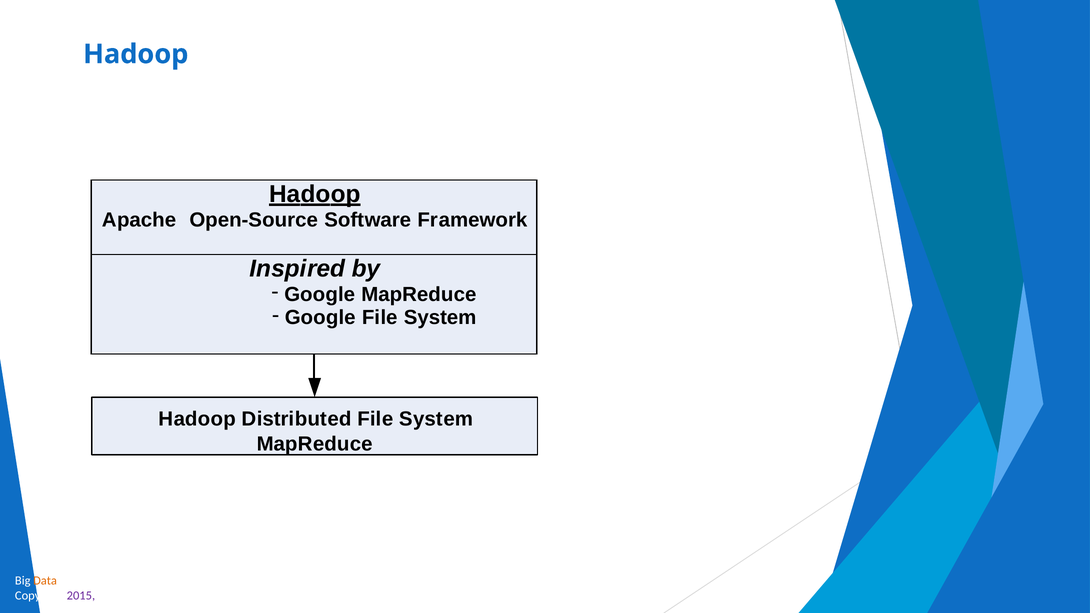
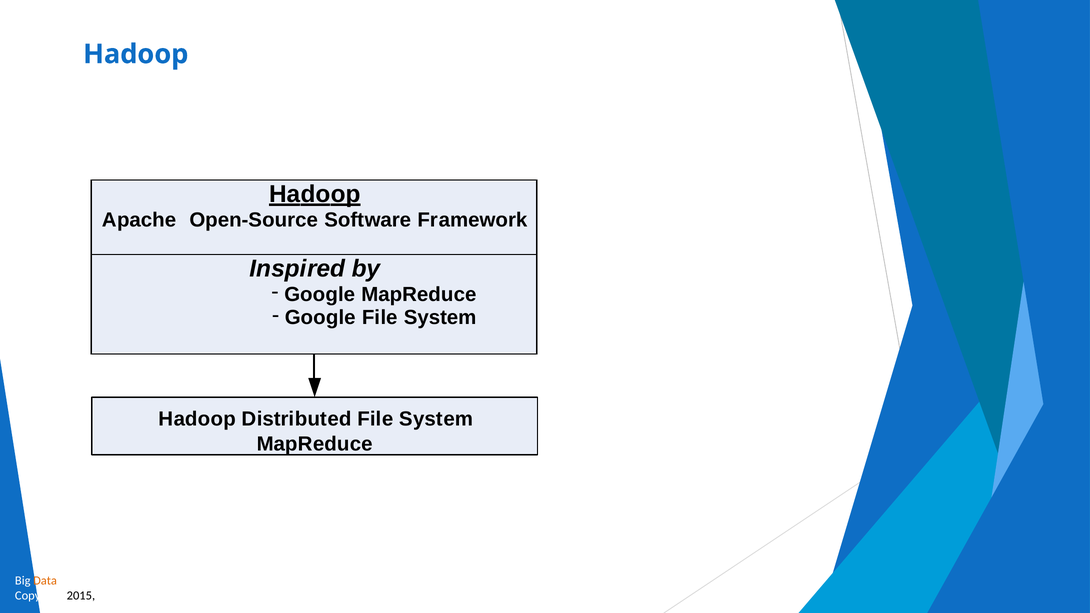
2015 colour: purple -> black
